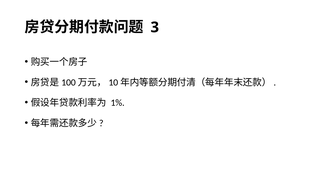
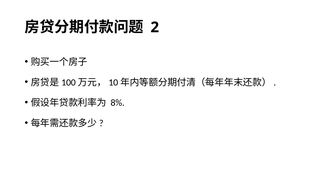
3: 3 -> 2
1%: 1% -> 8%
